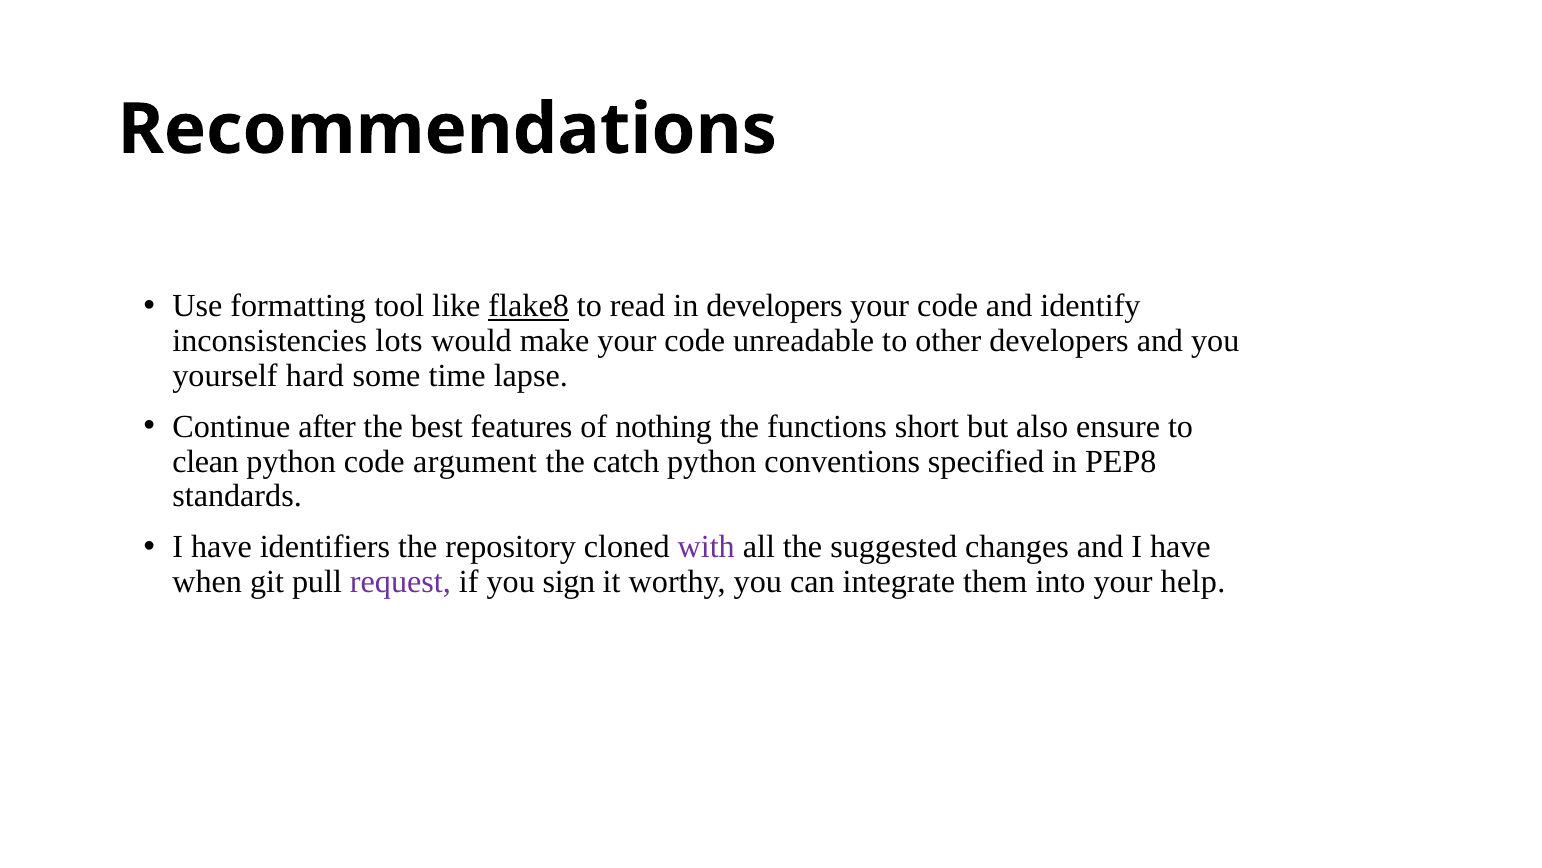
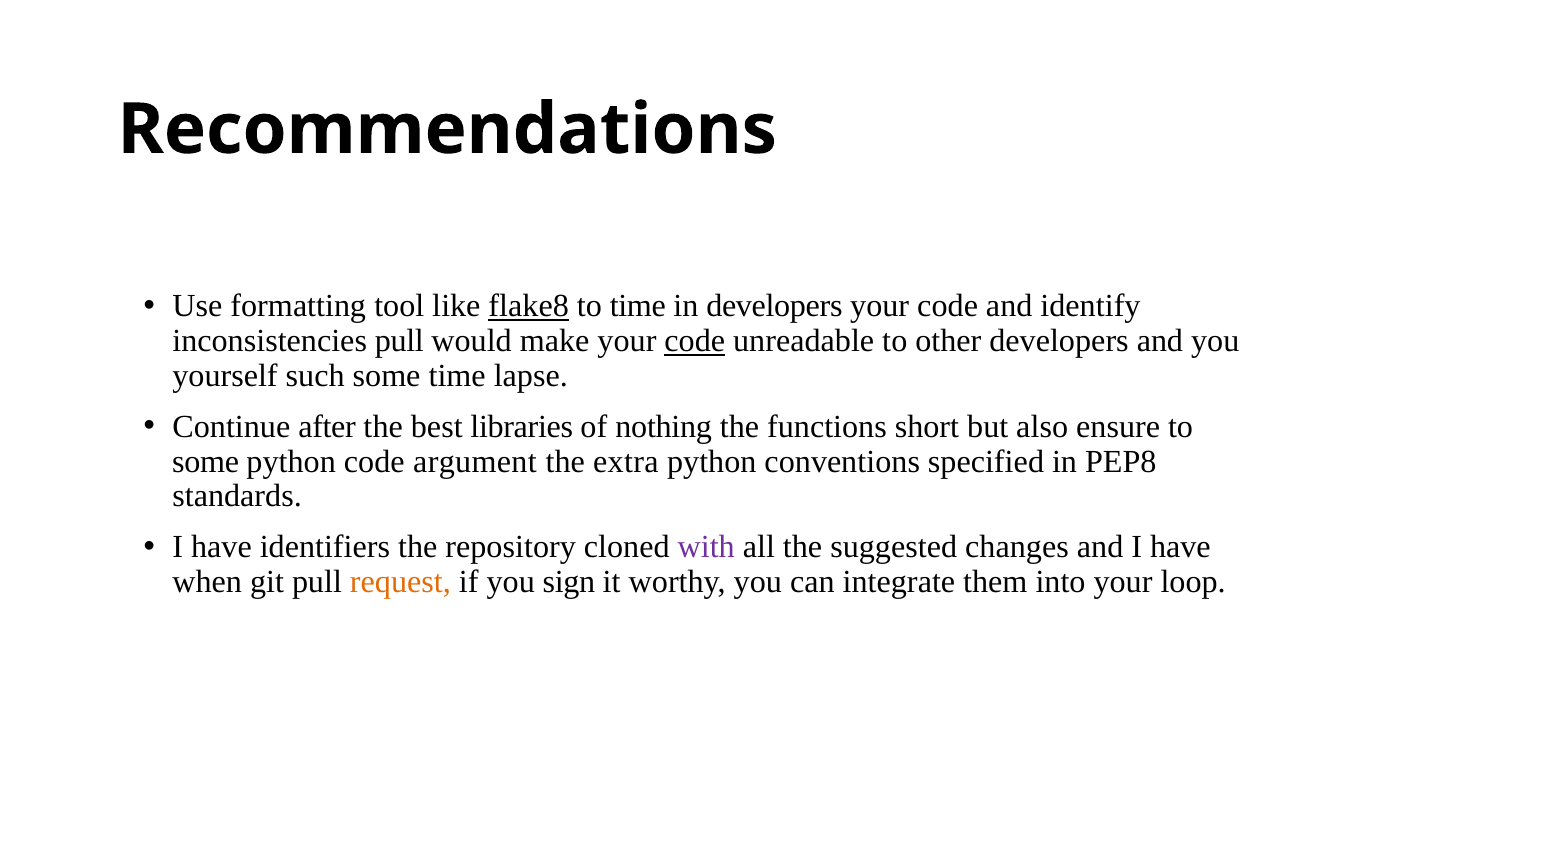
to read: read -> time
inconsistencies lots: lots -> pull
code at (695, 341) underline: none -> present
hard: hard -> such
features: features -> libraries
clean at (206, 461): clean -> some
catch: catch -> extra
request colour: purple -> orange
help: help -> loop
